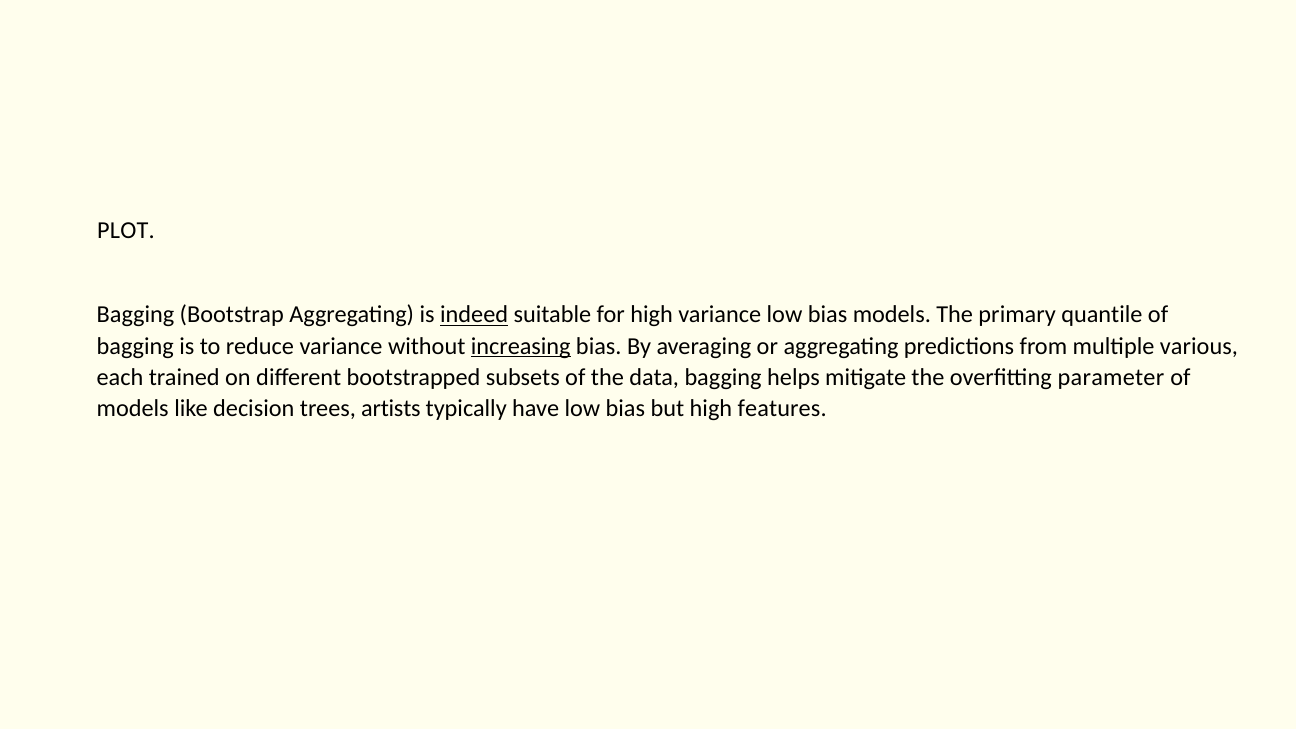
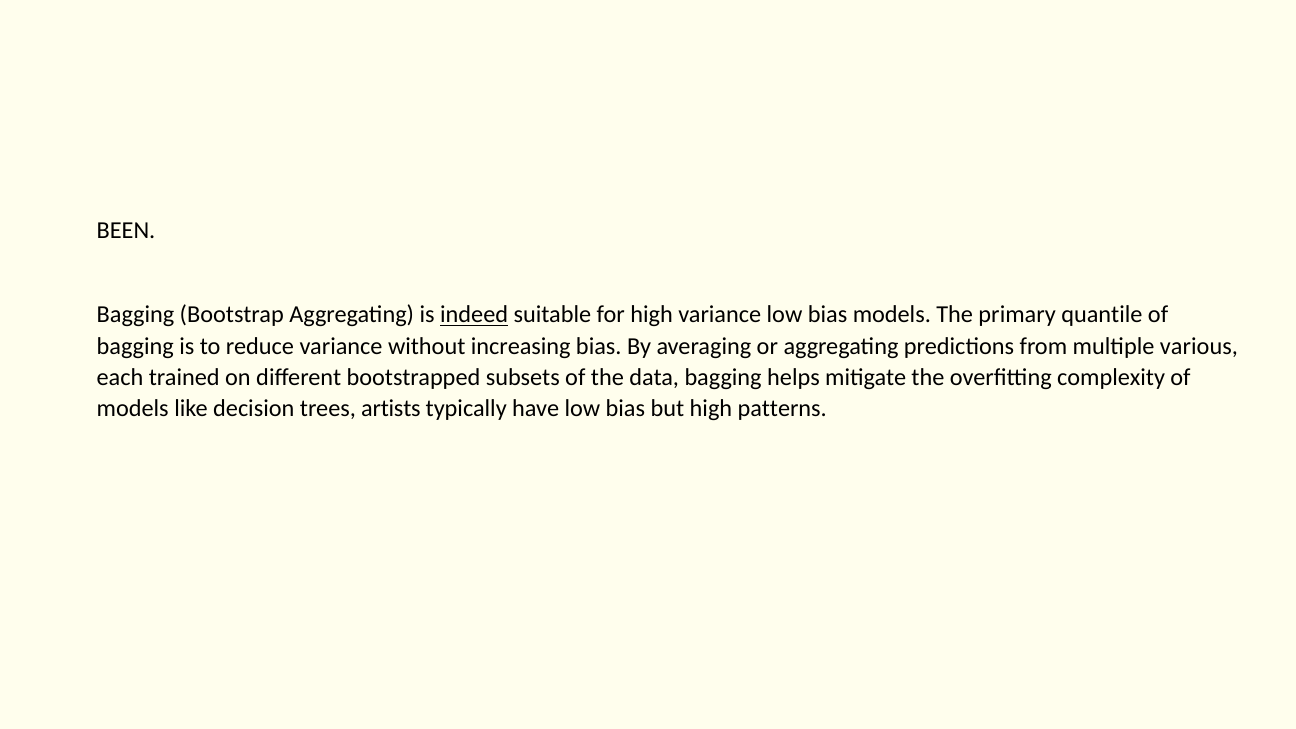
PLOT: PLOT -> BEEN
increasing underline: present -> none
parameter: parameter -> complexity
features: features -> patterns
